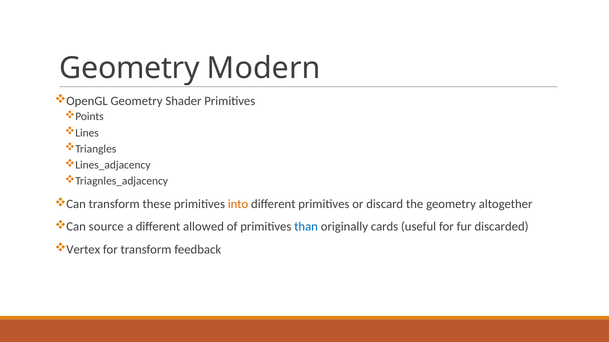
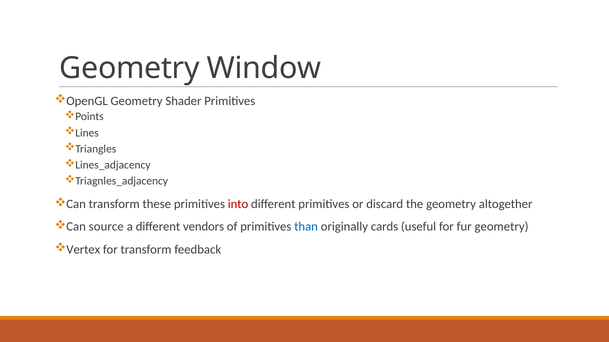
Modern: Modern -> Window
into colour: orange -> red
allowed: allowed -> vendors
fur discarded: discarded -> geometry
